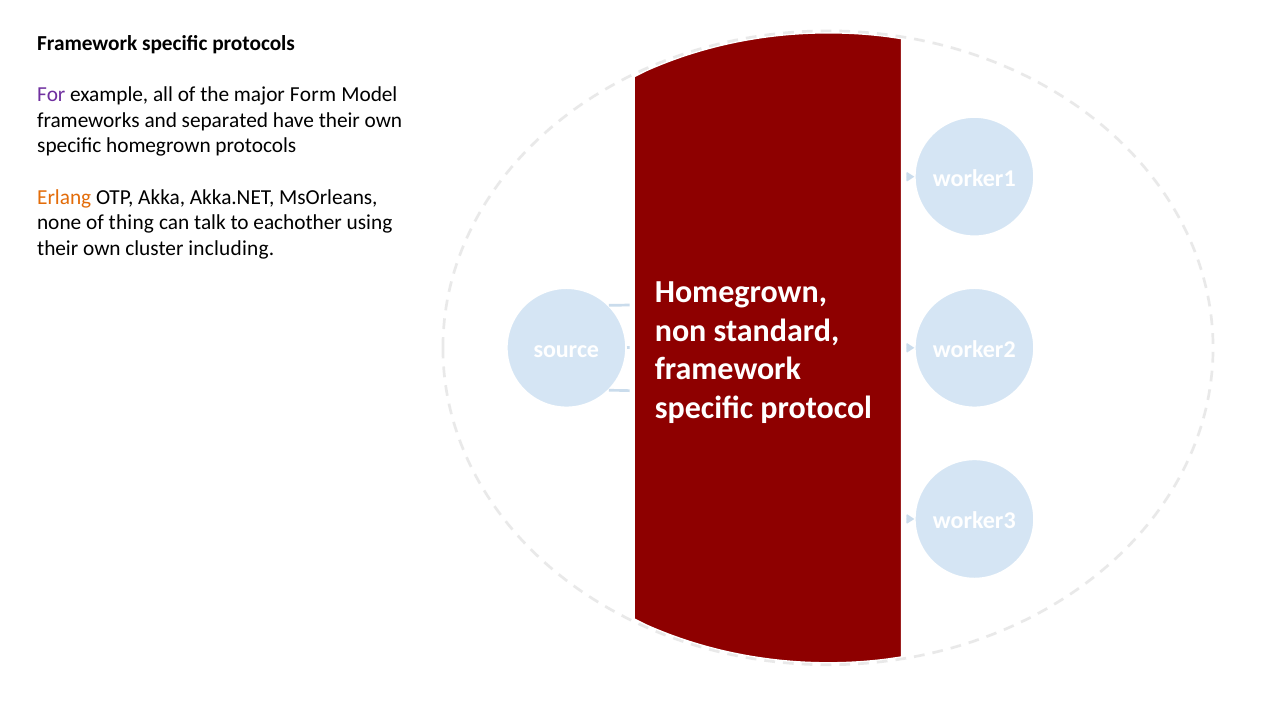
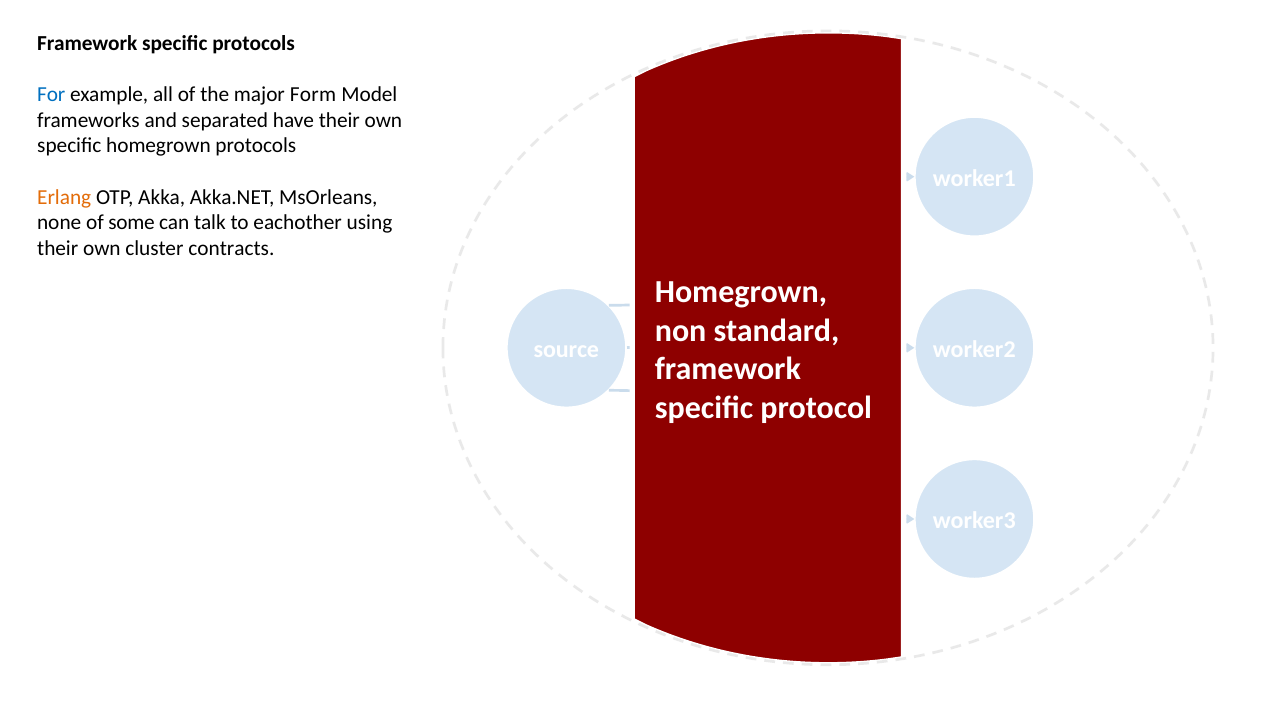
For colour: purple -> blue
thing: thing -> some
including: including -> contracts
